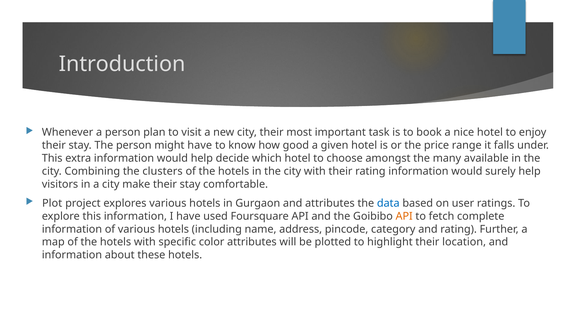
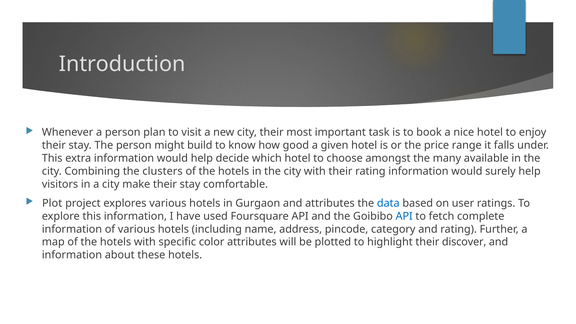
might have: have -> build
API at (404, 216) colour: orange -> blue
location: location -> discover
